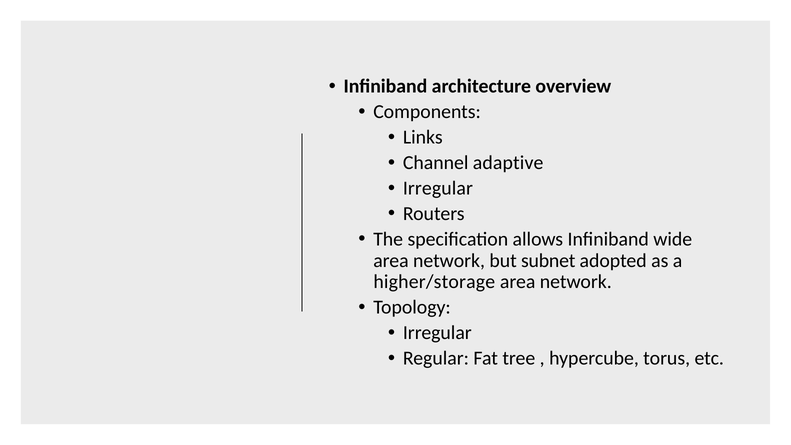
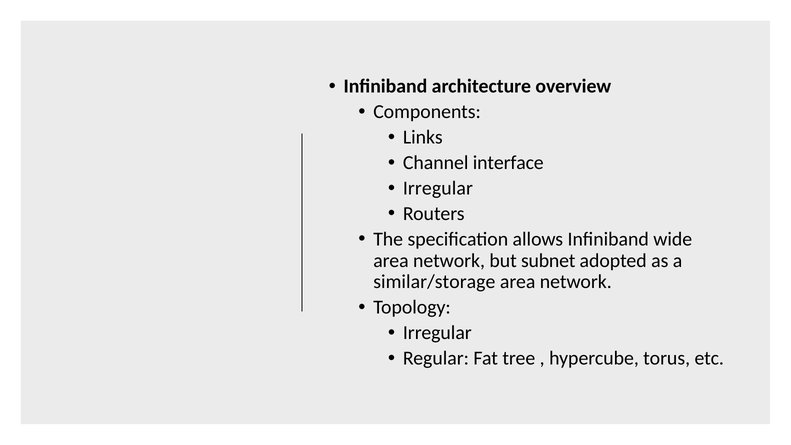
adaptive: adaptive -> interface
higher/storage: higher/storage -> similar/storage
